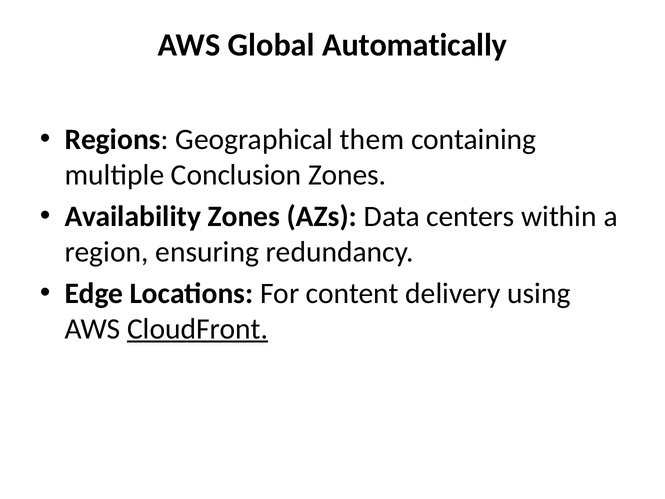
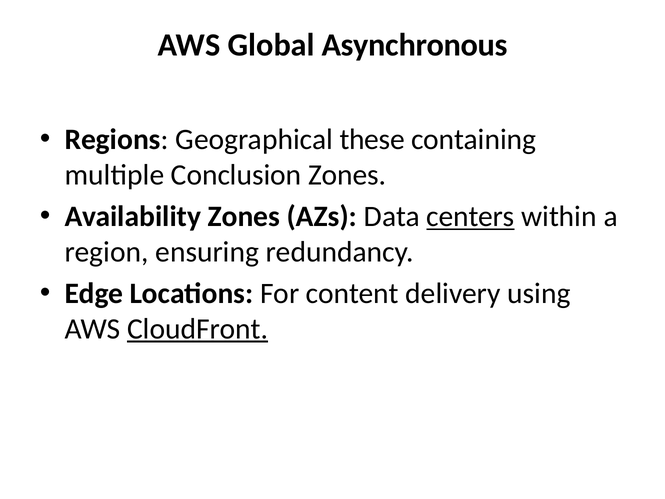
Automatically: Automatically -> Asynchronous
them: them -> these
centers underline: none -> present
